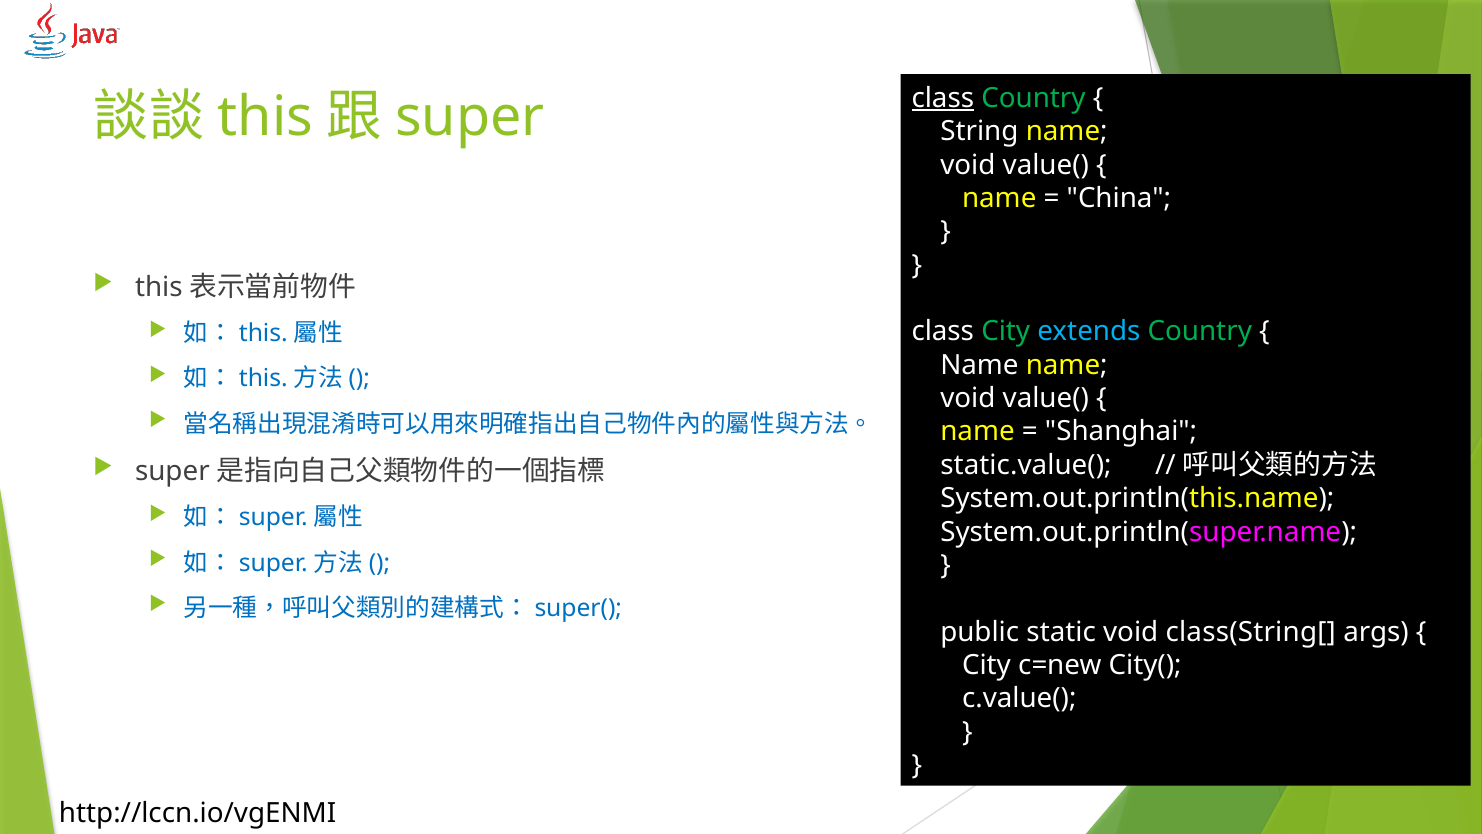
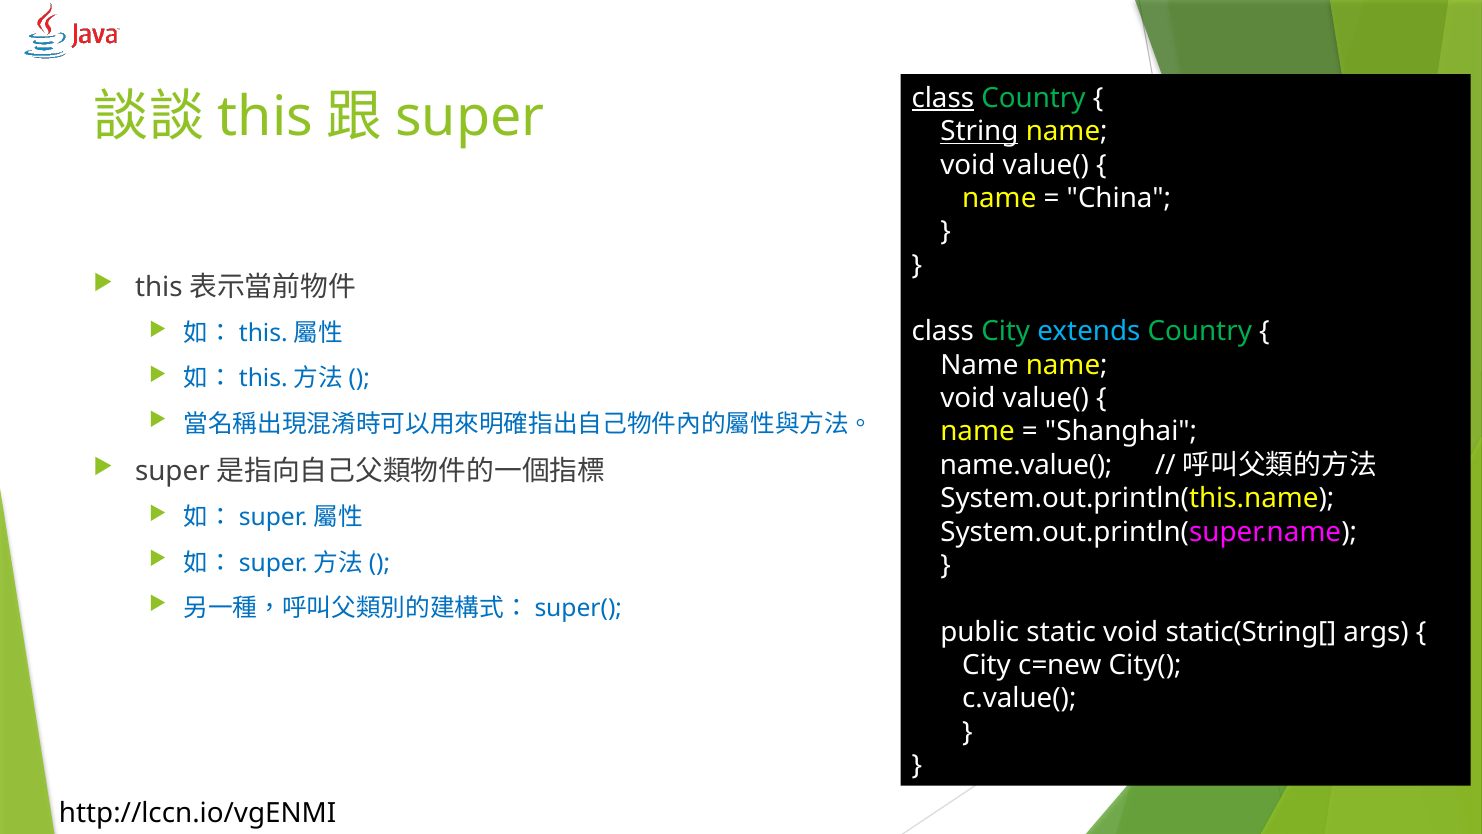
String underline: none -> present
static.value(: static.value( -> name.value(
class(String[: class(String[ -> static(String[
